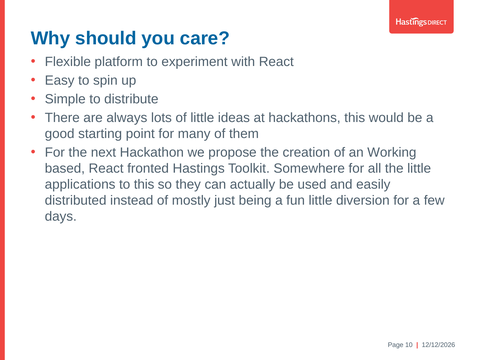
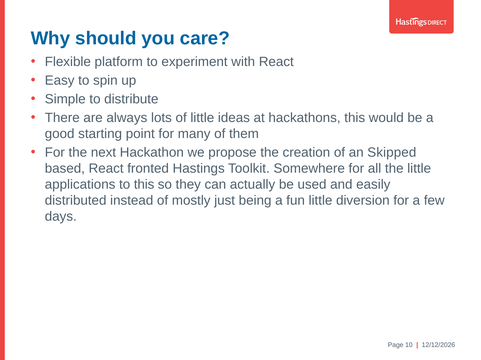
Working: Working -> Skipped
